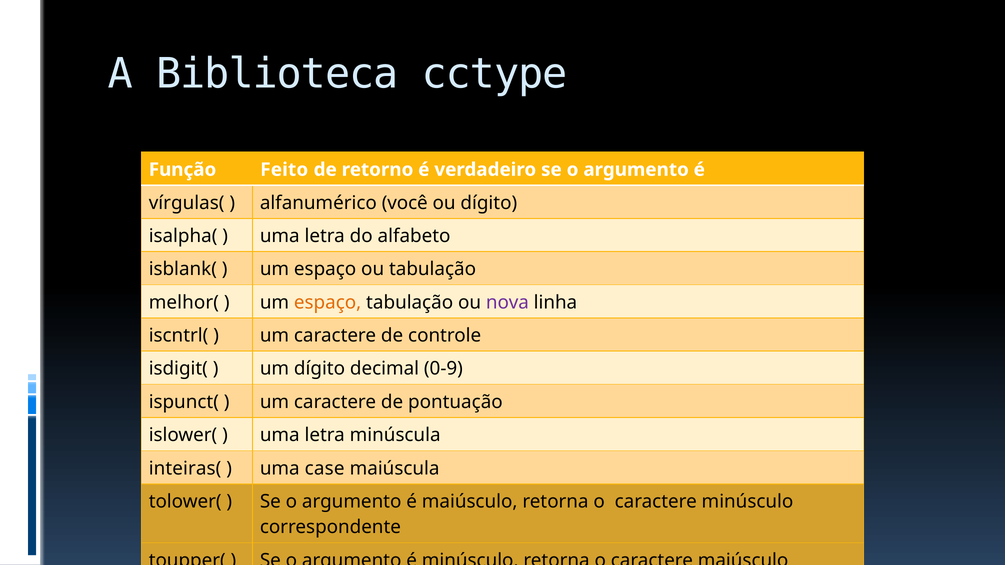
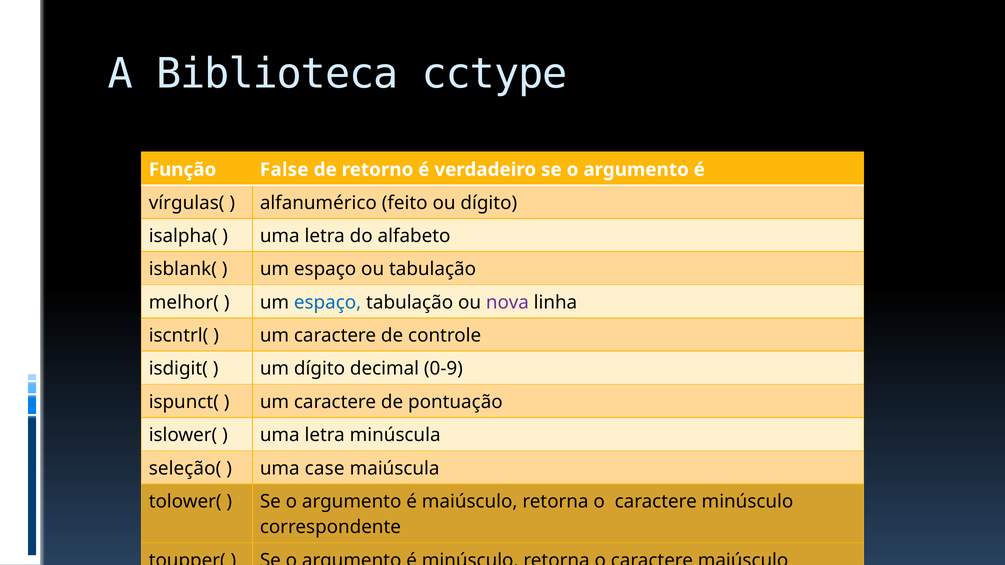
Feito: Feito -> False
você: você -> feito
espaço at (328, 303) colour: orange -> blue
inteiras(: inteiras( -> seleção(
